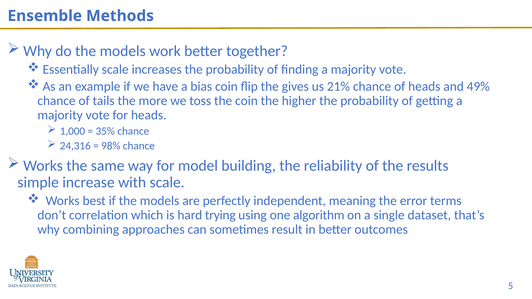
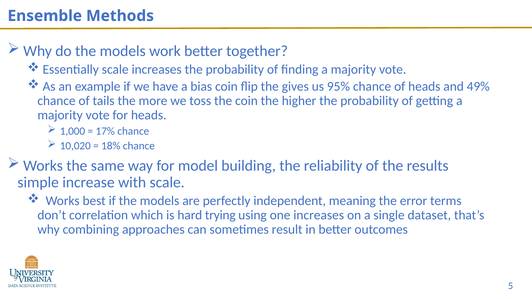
21%: 21% -> 95%
35%: 35% -> 17%
24,316: 24,316 -> 10,020
98%: 98% -> 18%
one algorithm: algorithm -> increases
